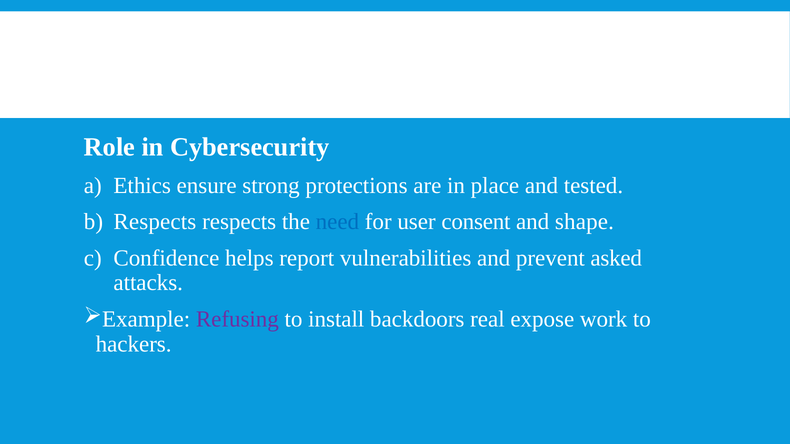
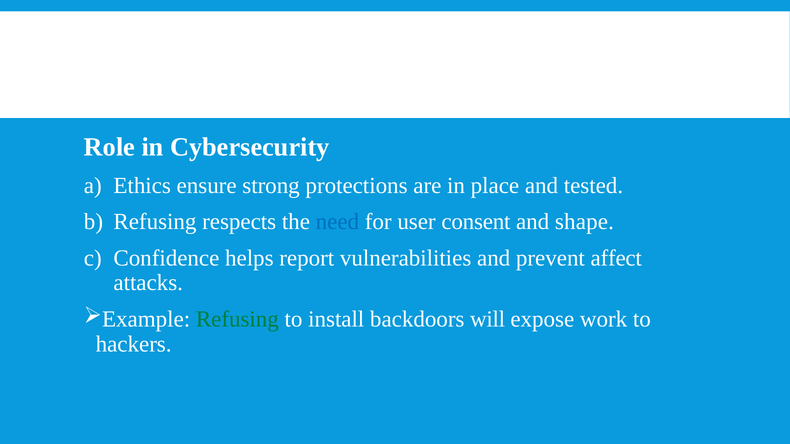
Respects at (155, 222): Respects -> Refusing
asked: asked -> affect
Refusing at (237, 320) colour: purple -> green
real: real -> will
